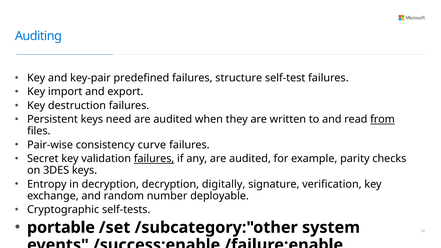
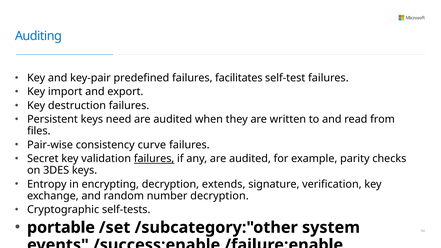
structure: structure -> facilitates
from underline: present -> none
in decryption: decryption -> encrypting
digitally: digitally -> extends
number deployable: deployable -> decryption
